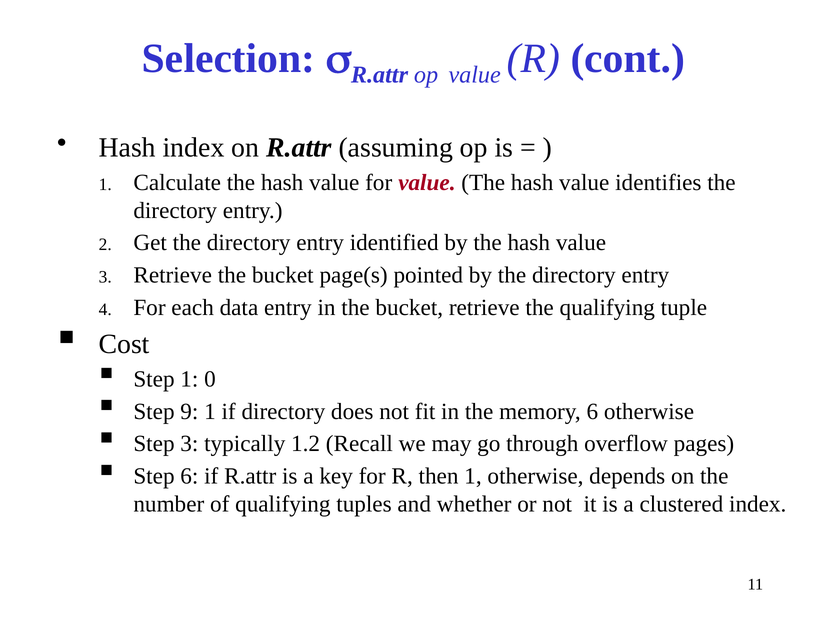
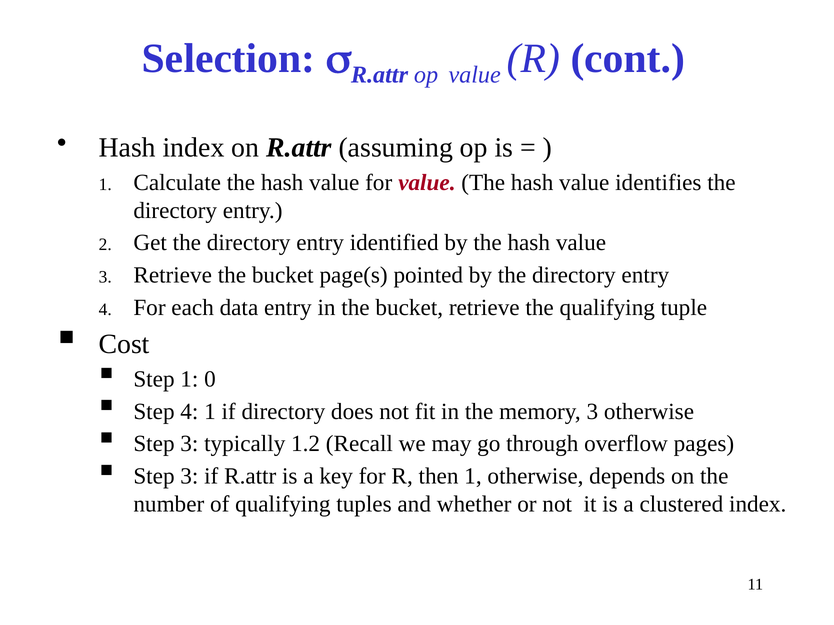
Step 9: 9 -> 4
memory 6: 6 -> 3
6 at (189, 477): 6 -> 3
